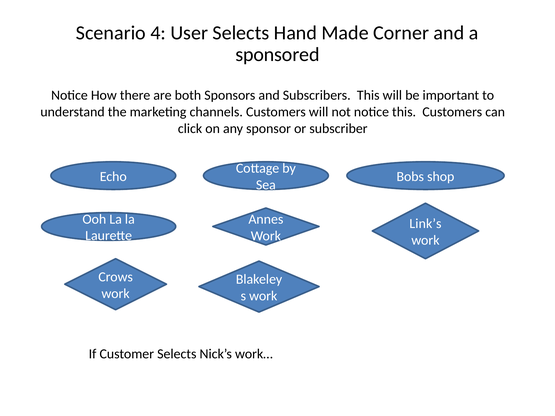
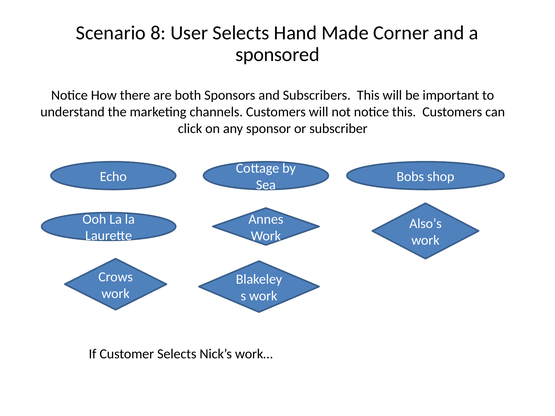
4: 4 -> 8
Link’s: Link’s -> Also’s
